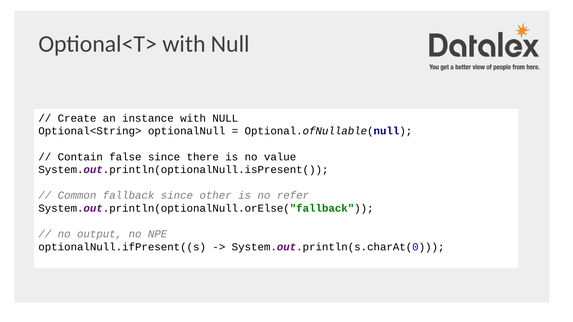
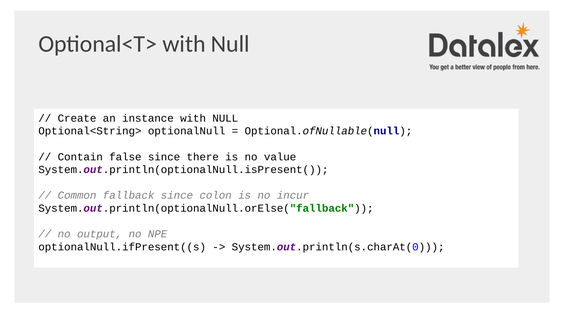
other: other -> colon
refer: refer -> incur
